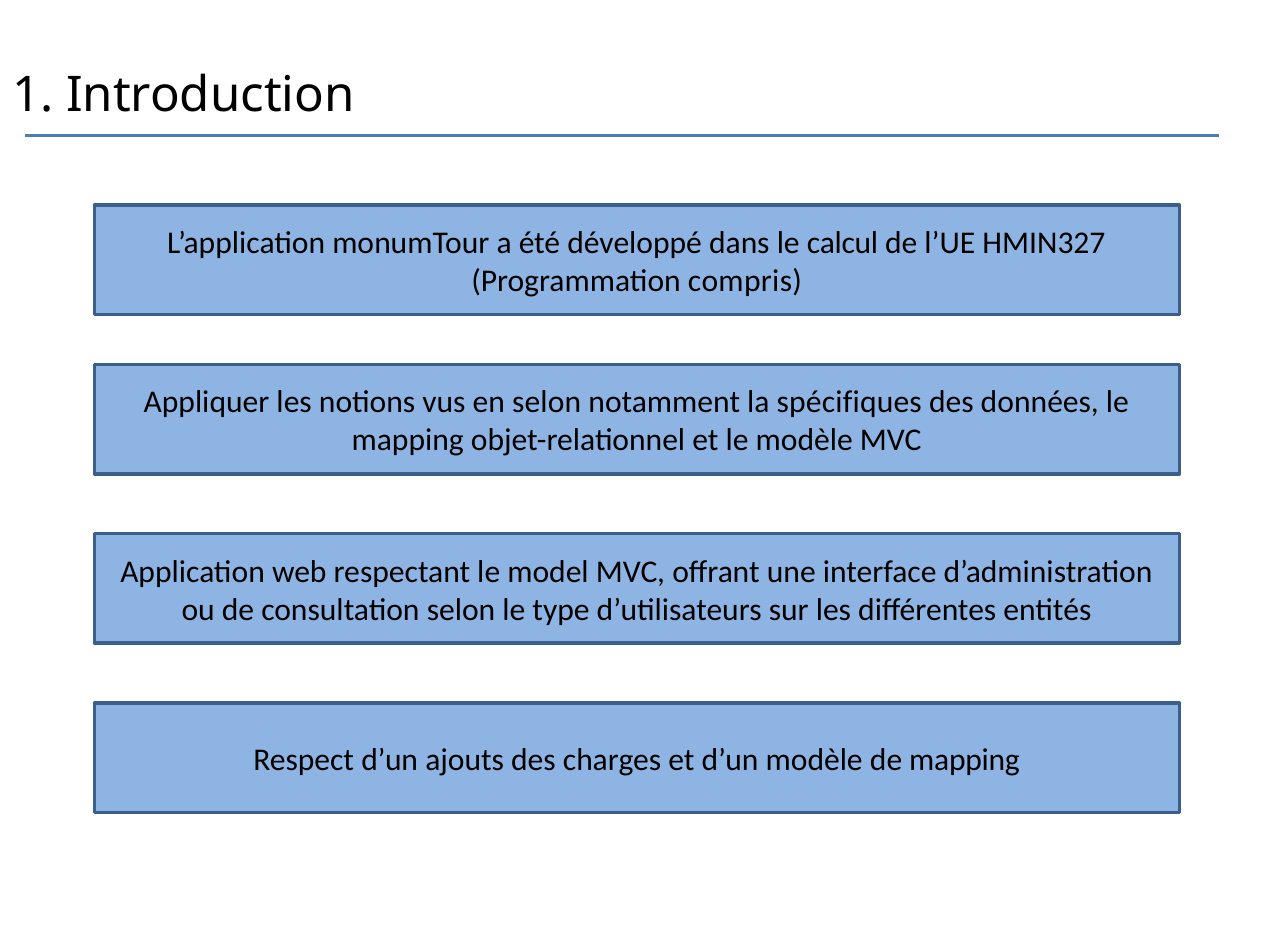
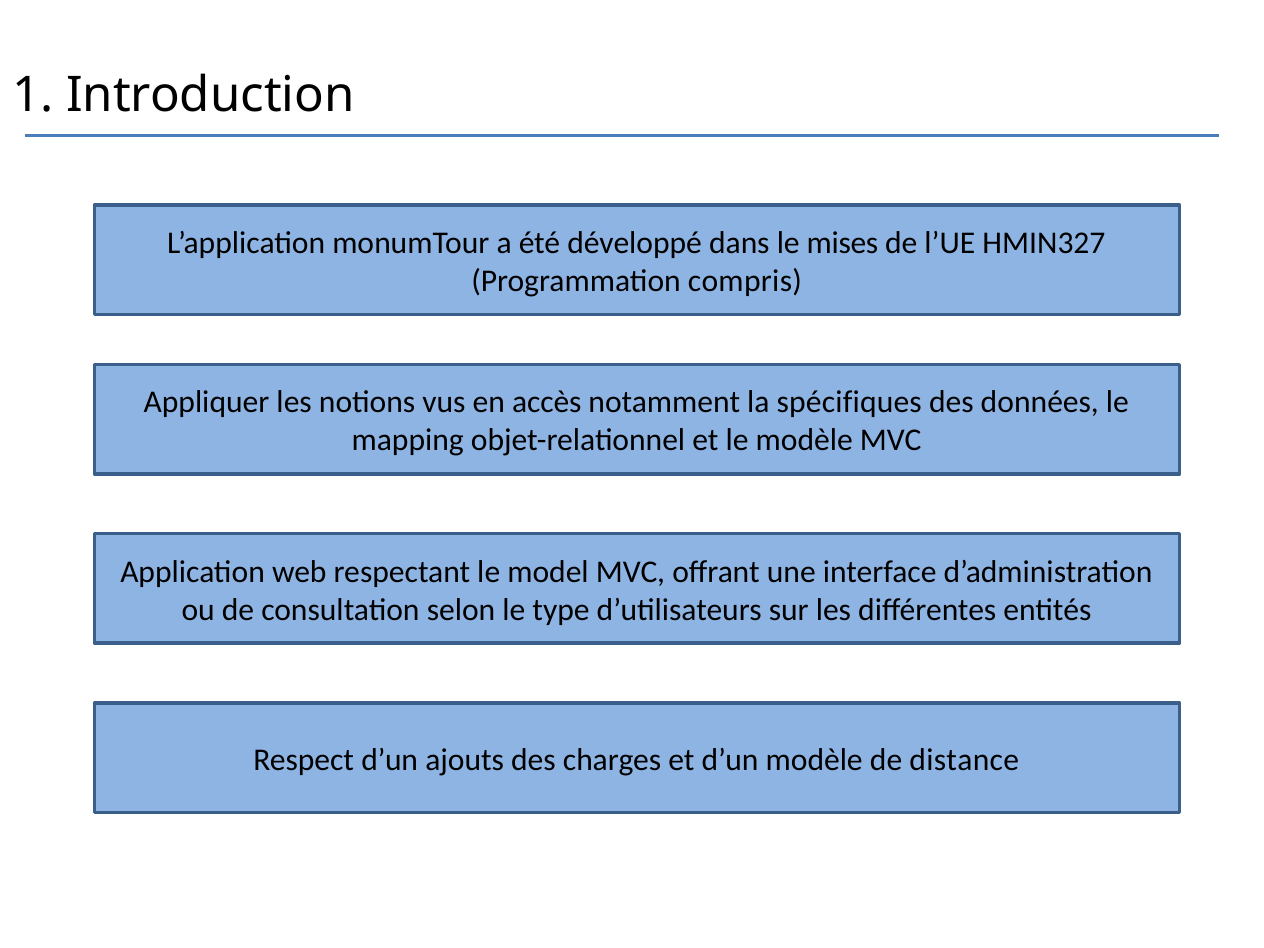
calcul: calcul -> mises
en selon: selon -> accès
de mapping: mapping -> distance
